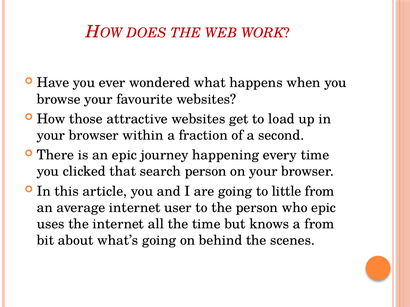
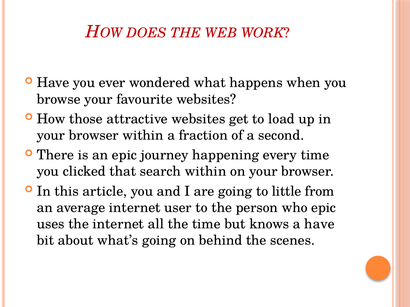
search person: person -> within
a from: from -> have
